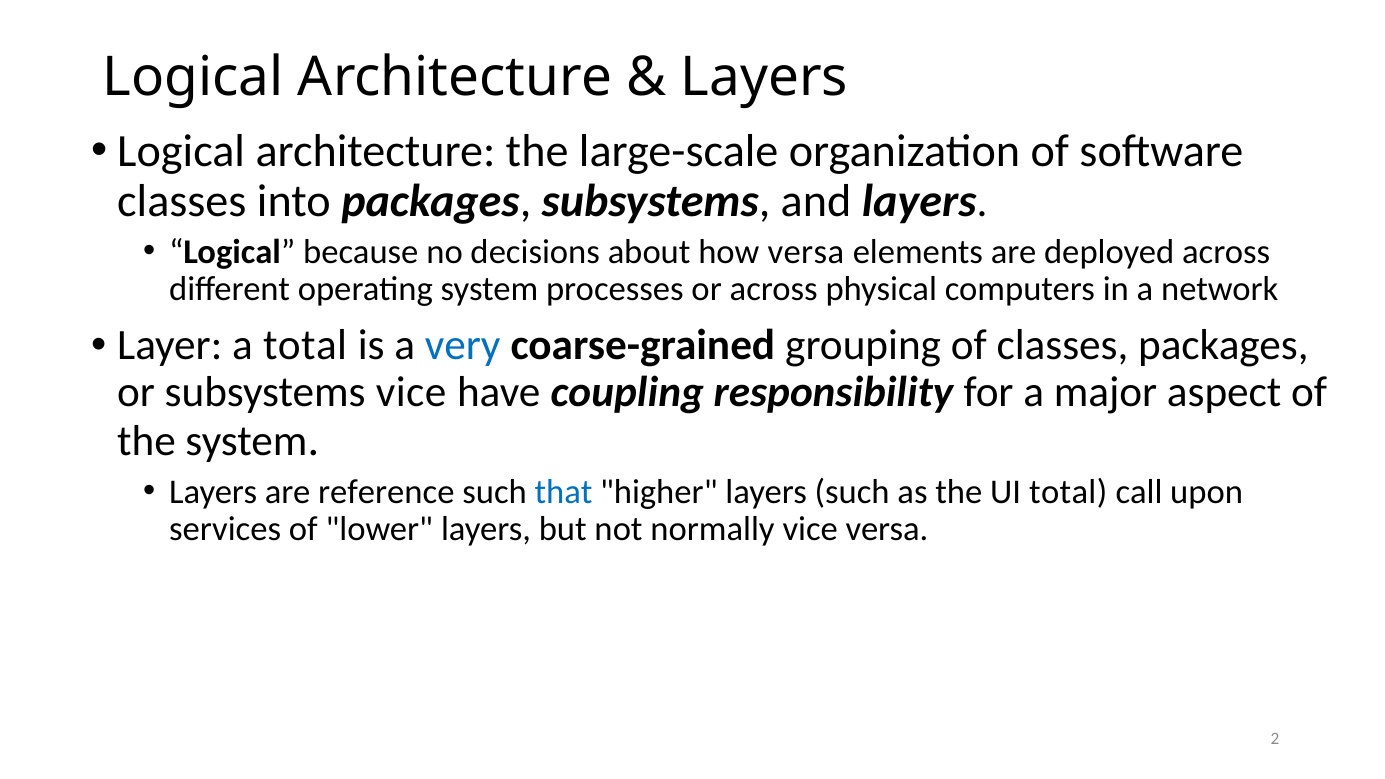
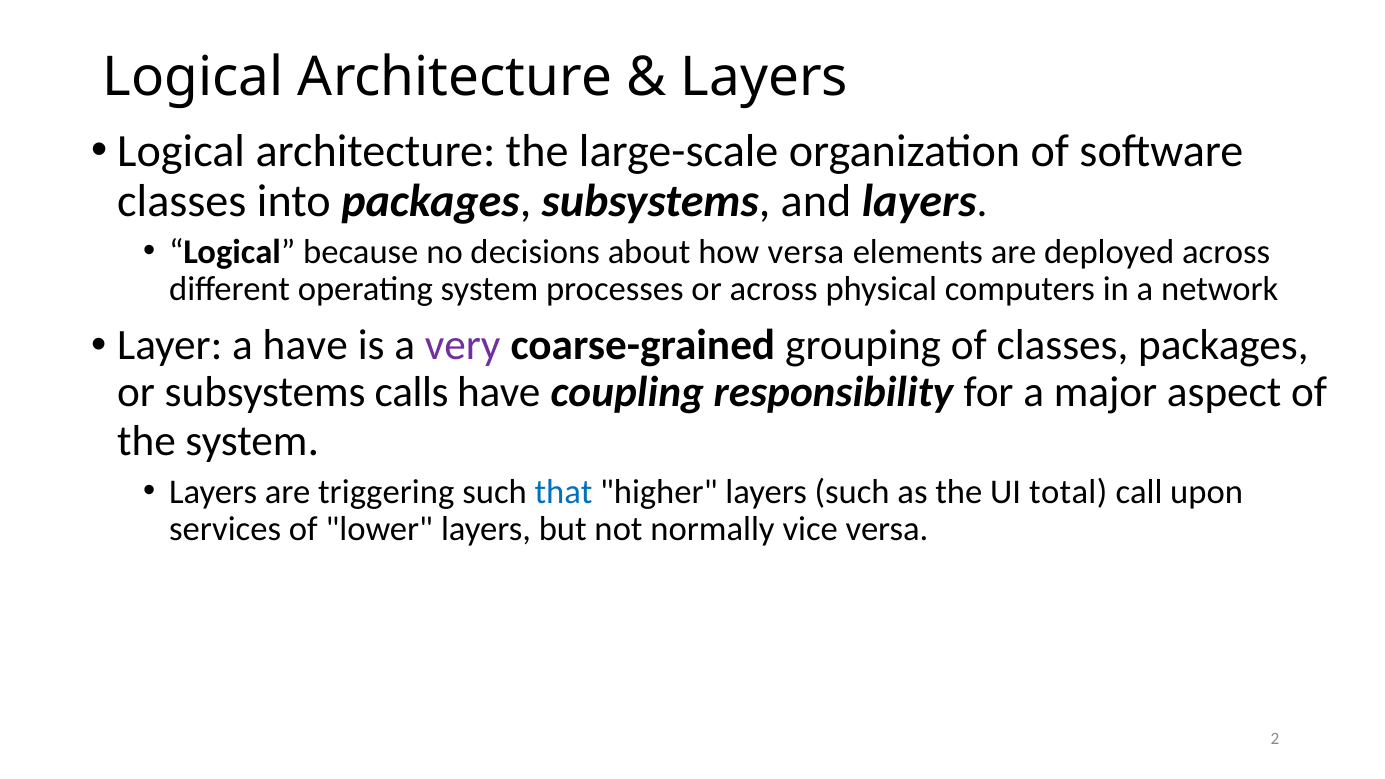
a total: total -> have
very colour: blue -> purple
subsystems vice: vice -> calls
reference: reference -> triggering
